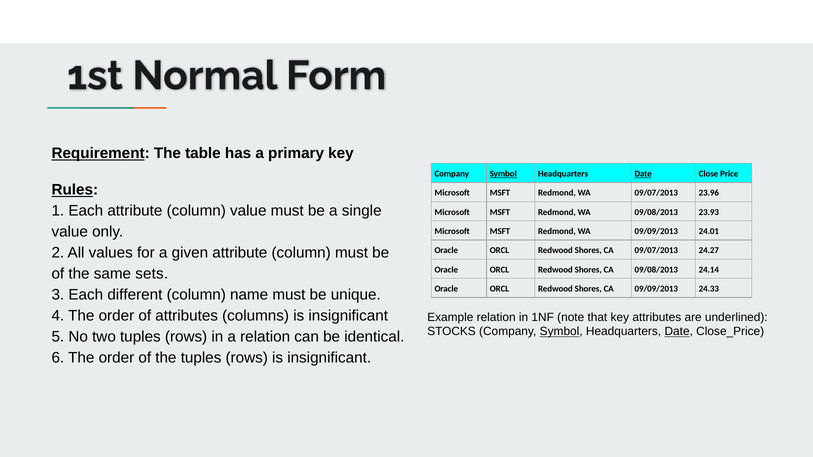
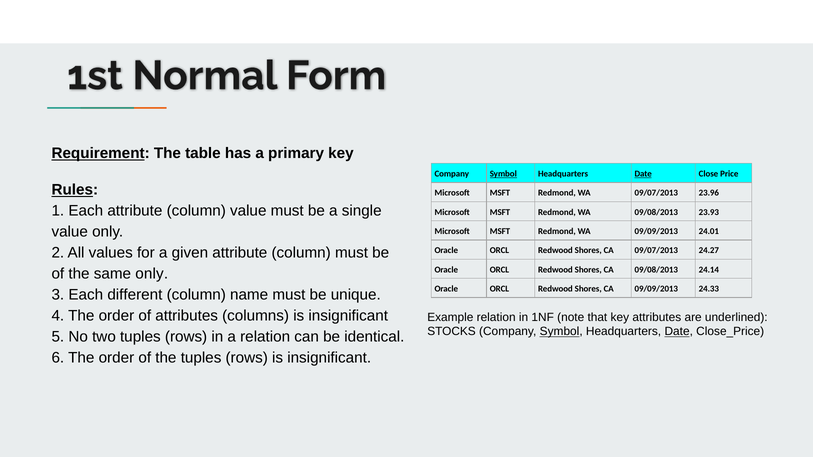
same sets: sets -> only
